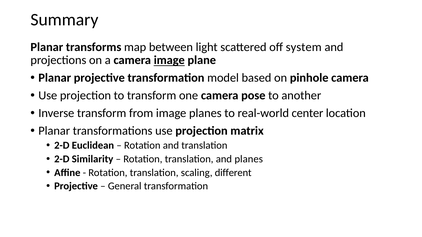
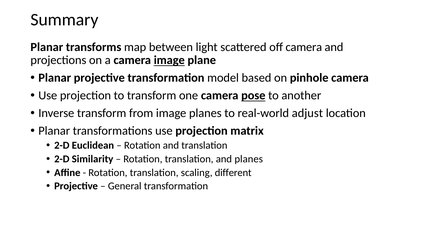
off system: system -> camera
pose underline: none -> present
center: center -> adjust
